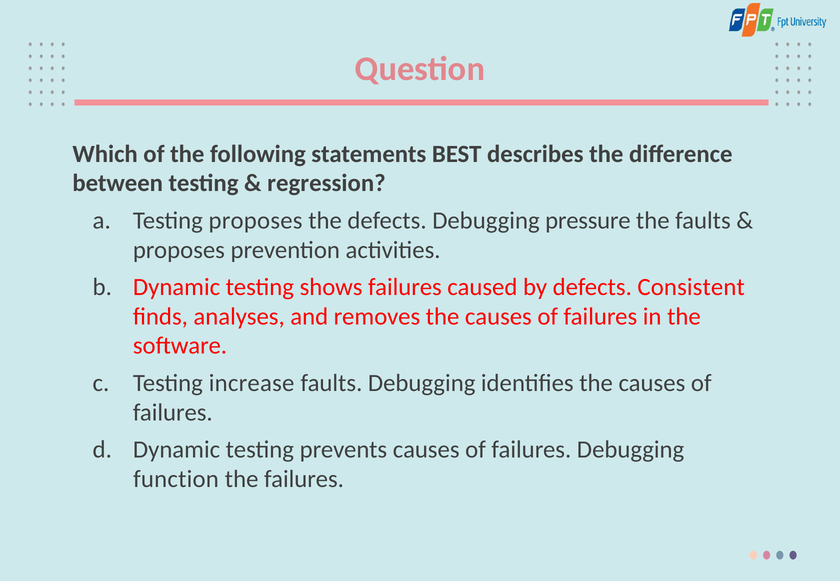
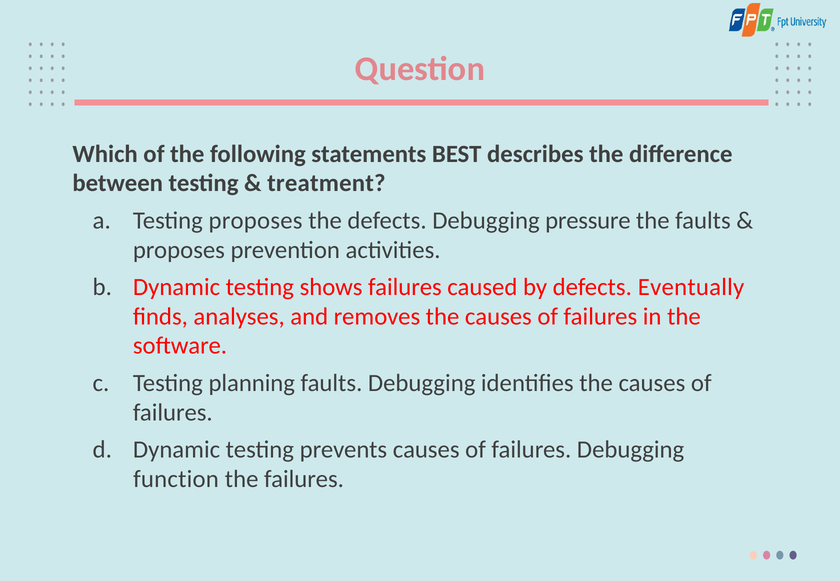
regression: regression -> treatment
Consistent: Consistent -> Eventually
increase: increase -> planning
